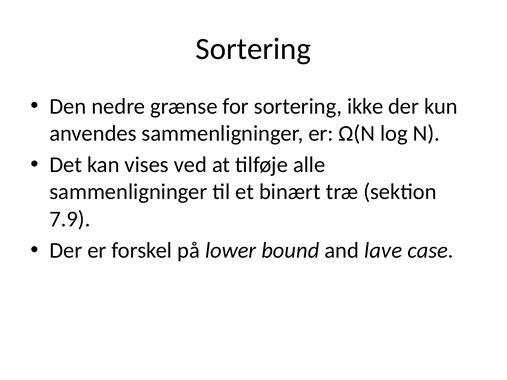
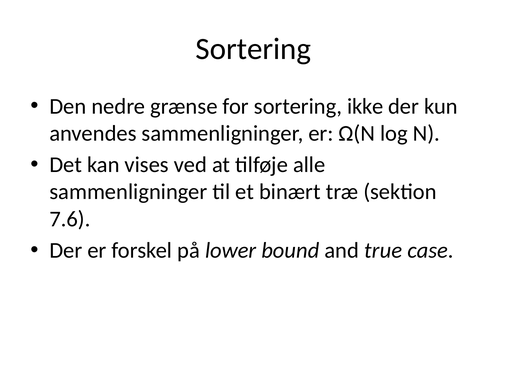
7.9: 7.9 -> 7.6
lave: lave -> true
